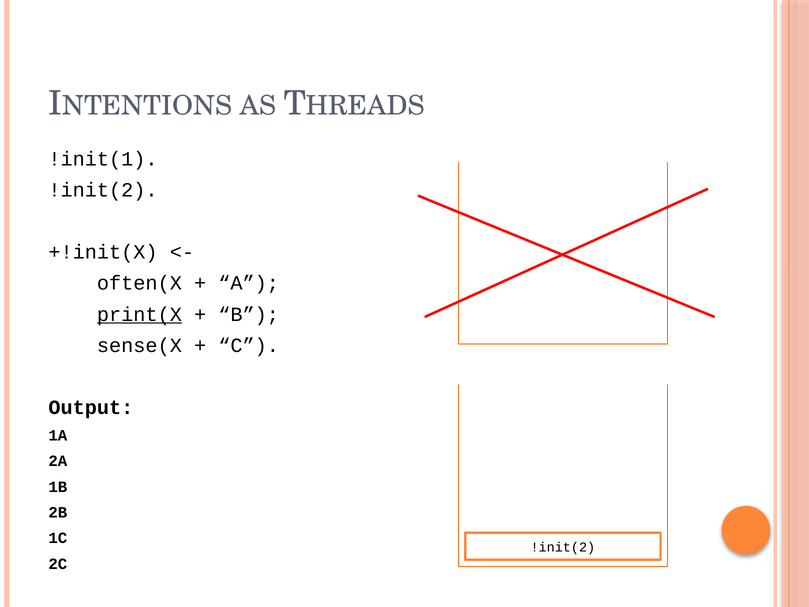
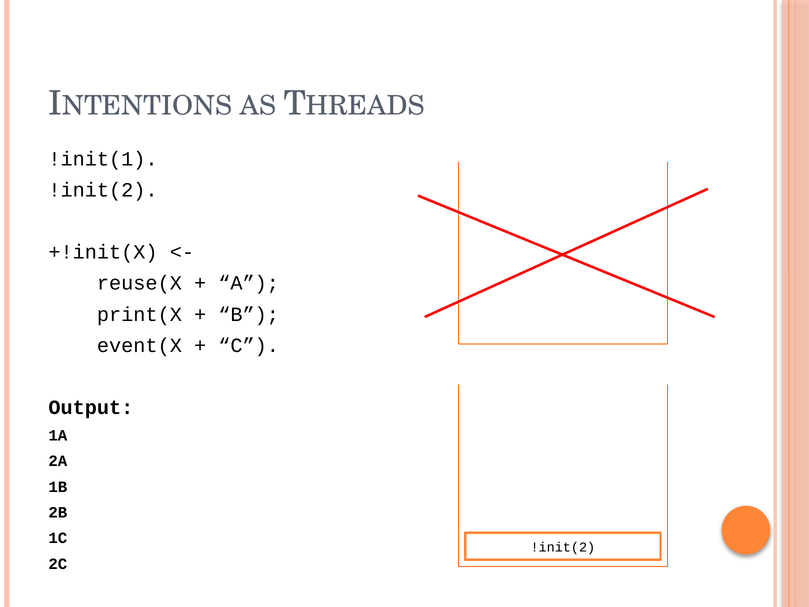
often(X: often(X -> reuse(X
print(X underline: present -> none
sense(X: sense(X -> event(X
